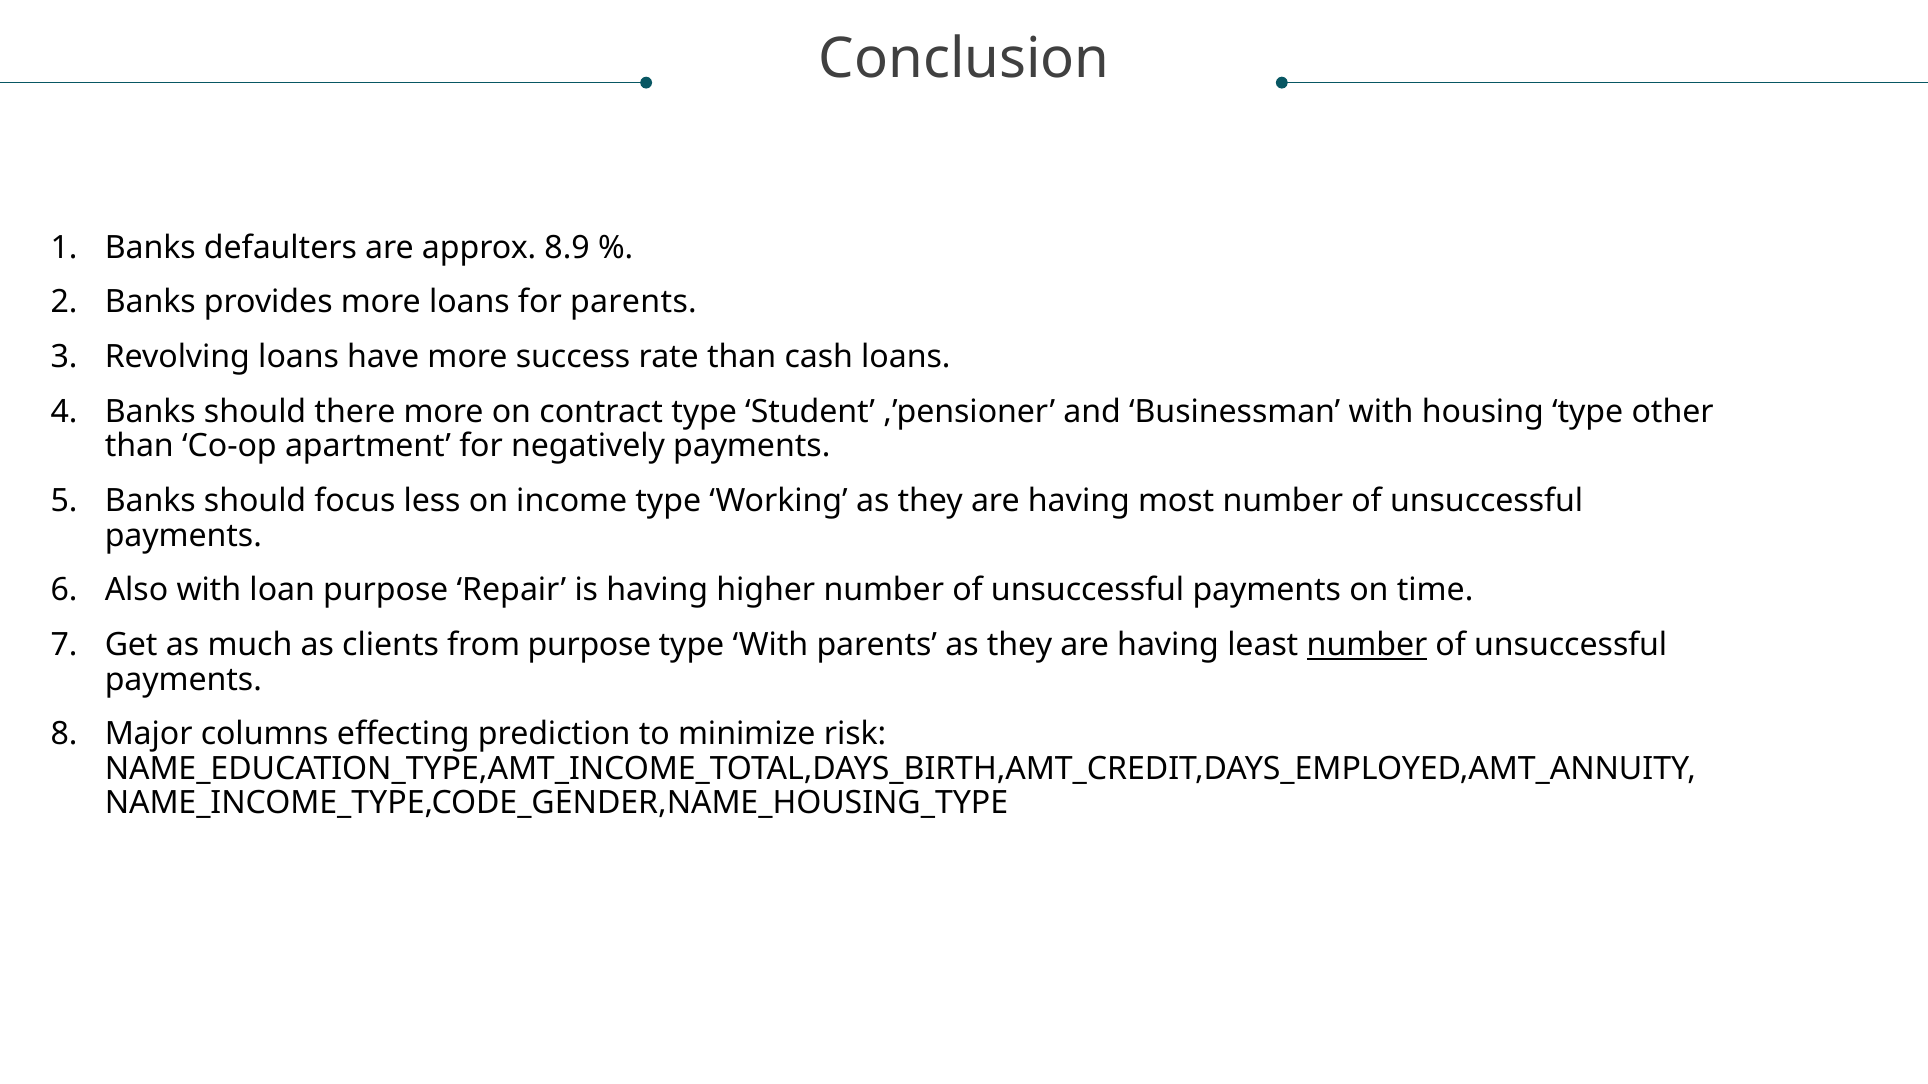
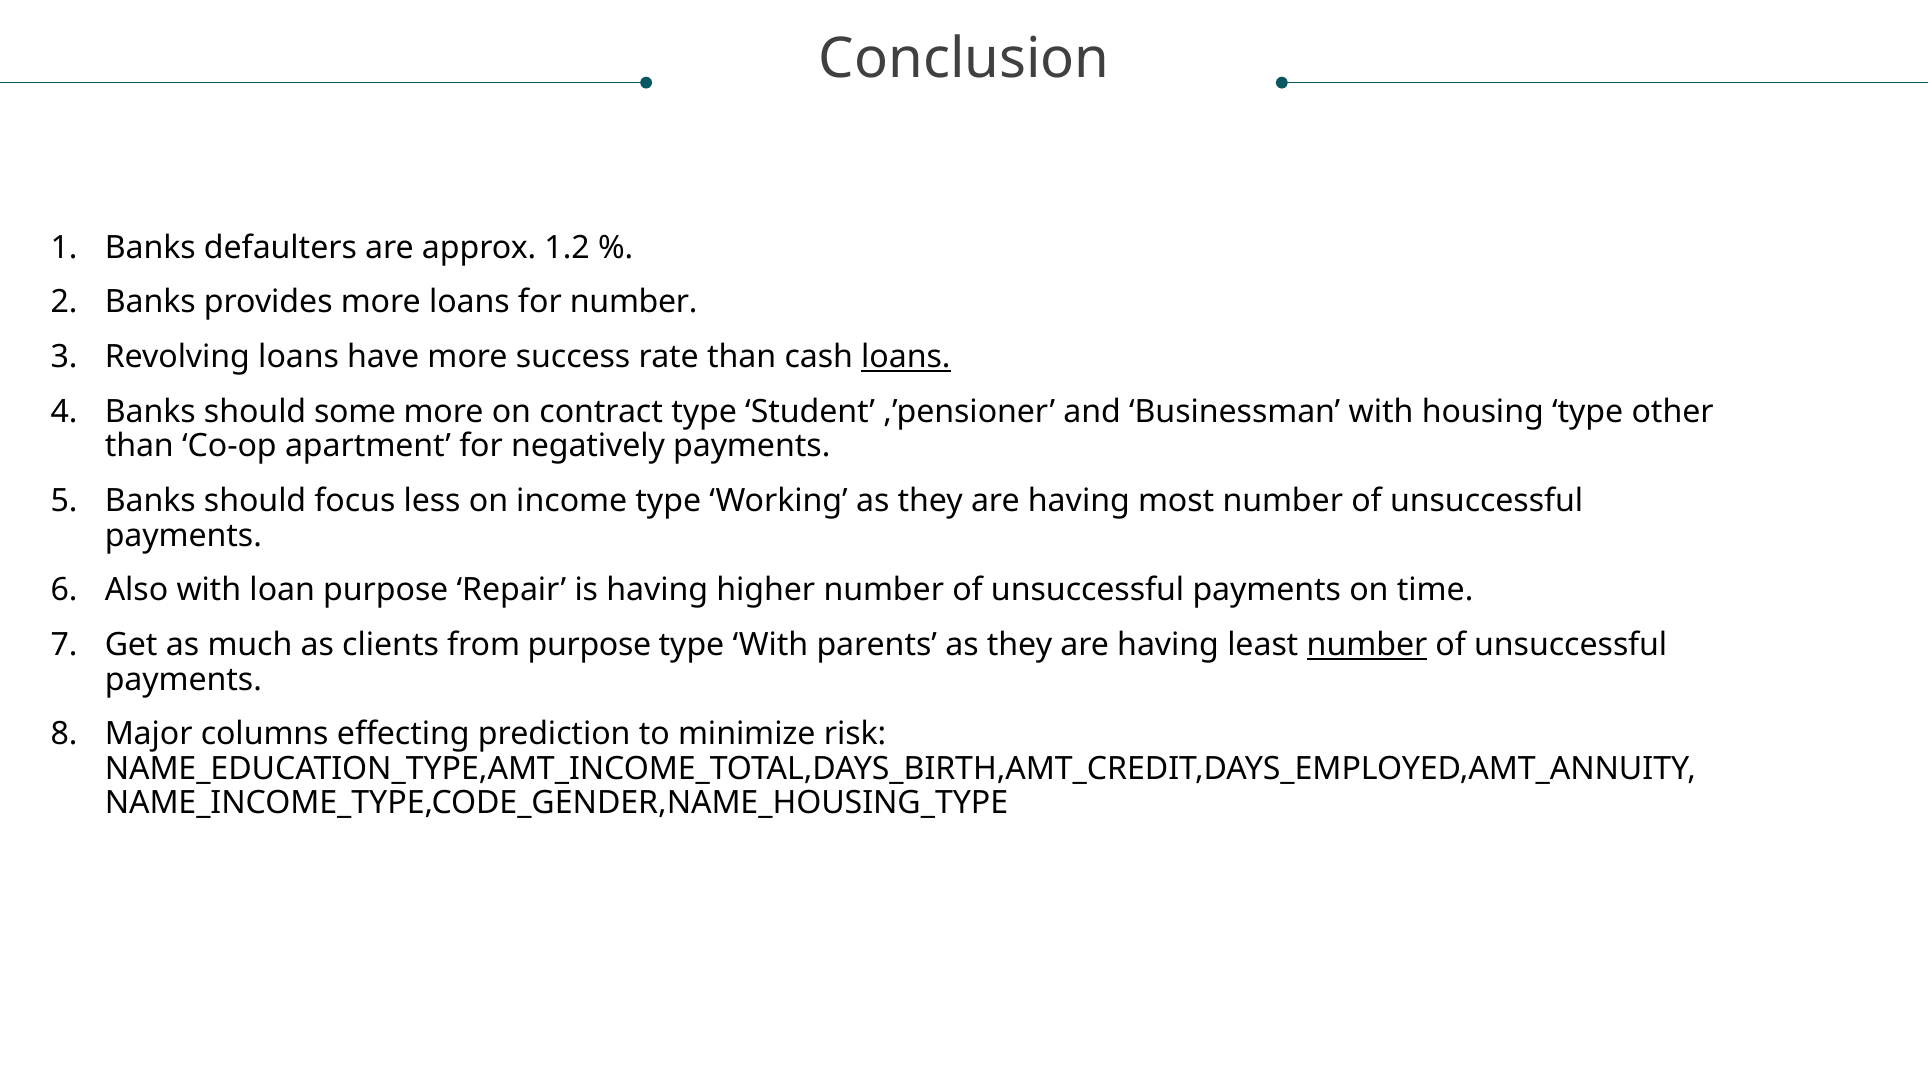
8.9: 8.9 -> 1.2
for parents: parents -> number
loans at (906, 357) underline: none -> present
there: there -> some
